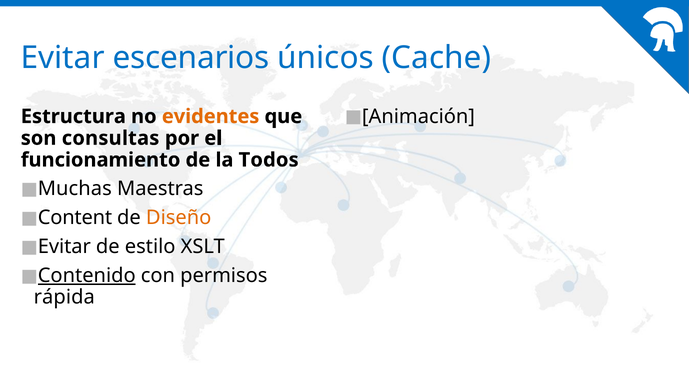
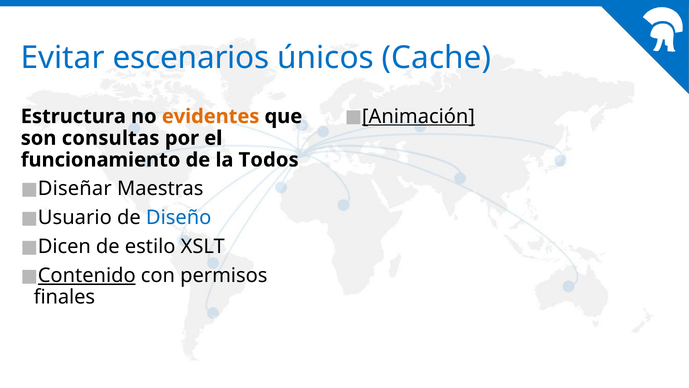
Animación underline: none -> present
Muchas: Muchas -> Diseñar
Content: Content -> Usuario
Diseño colour: orange -> blue
Evitar at (64, 246): Evitar -> Dicen
rápida: rápida -> finales
